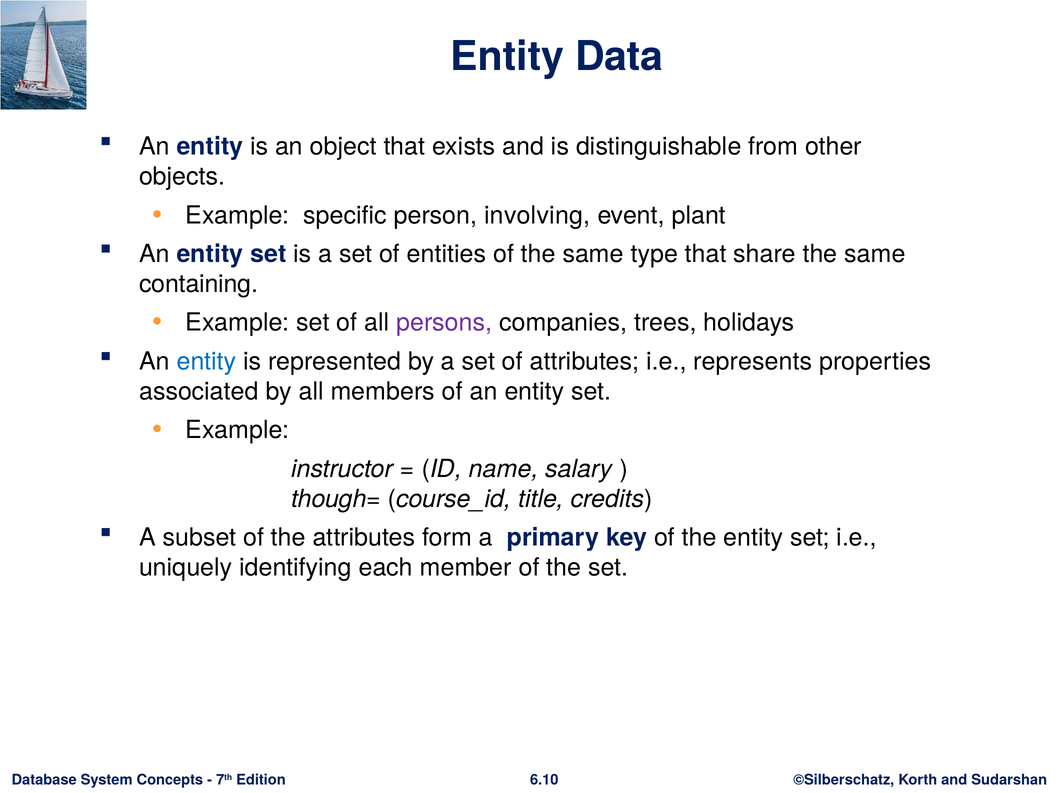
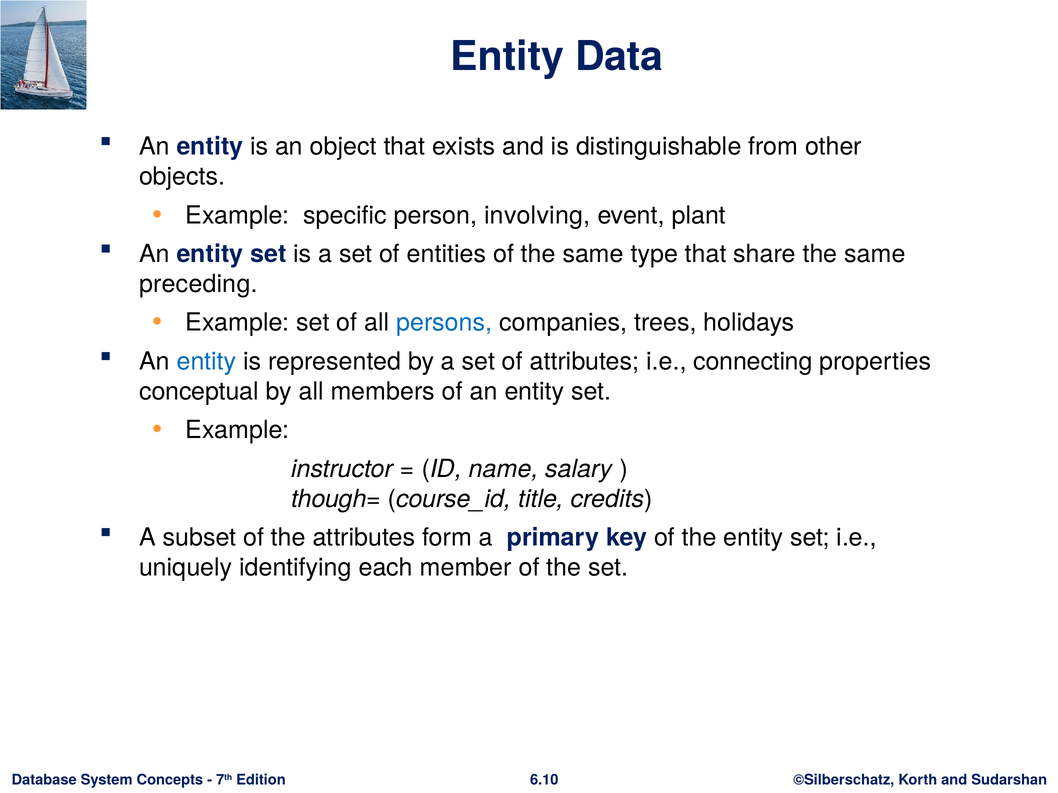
containing: containing -> preceding
persons colour: purple -> blue
represents: represents -> connecting
associated: associated -> conceptual
